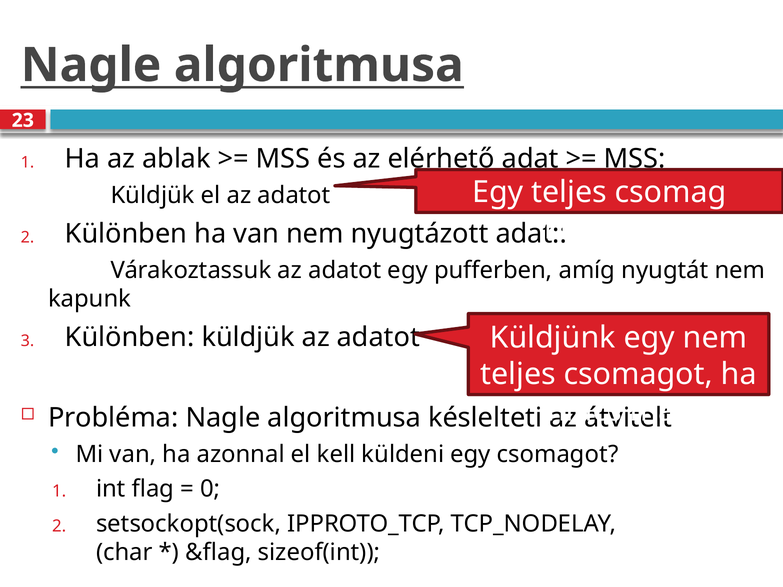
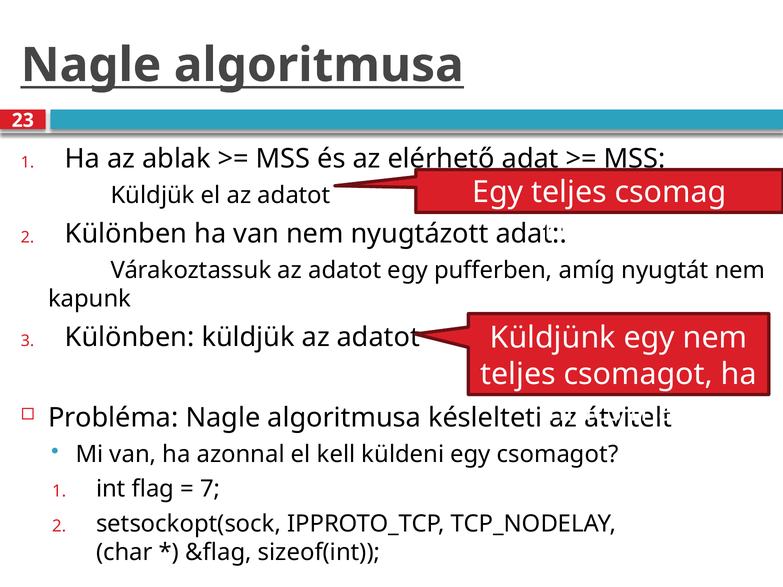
0: 0 -> 7
